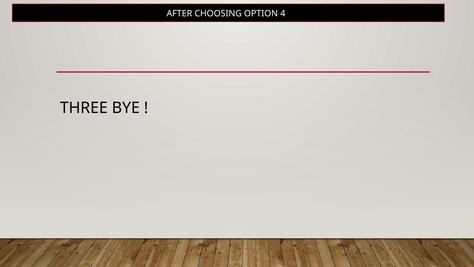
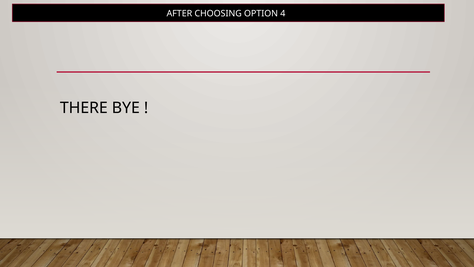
THREE: THREE -> THERE
